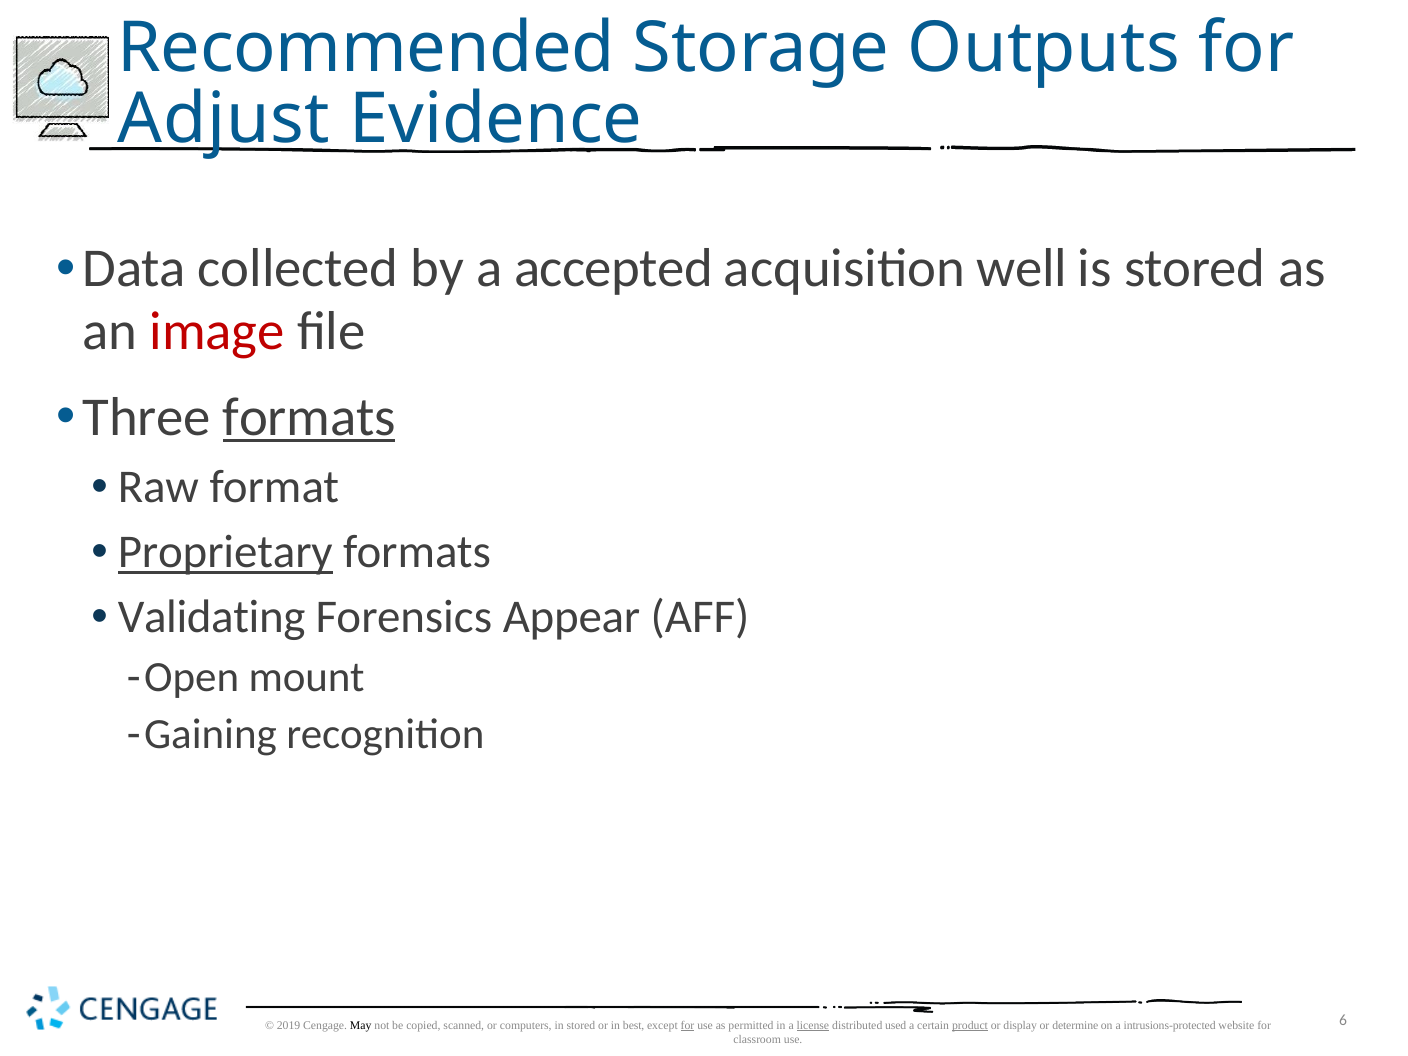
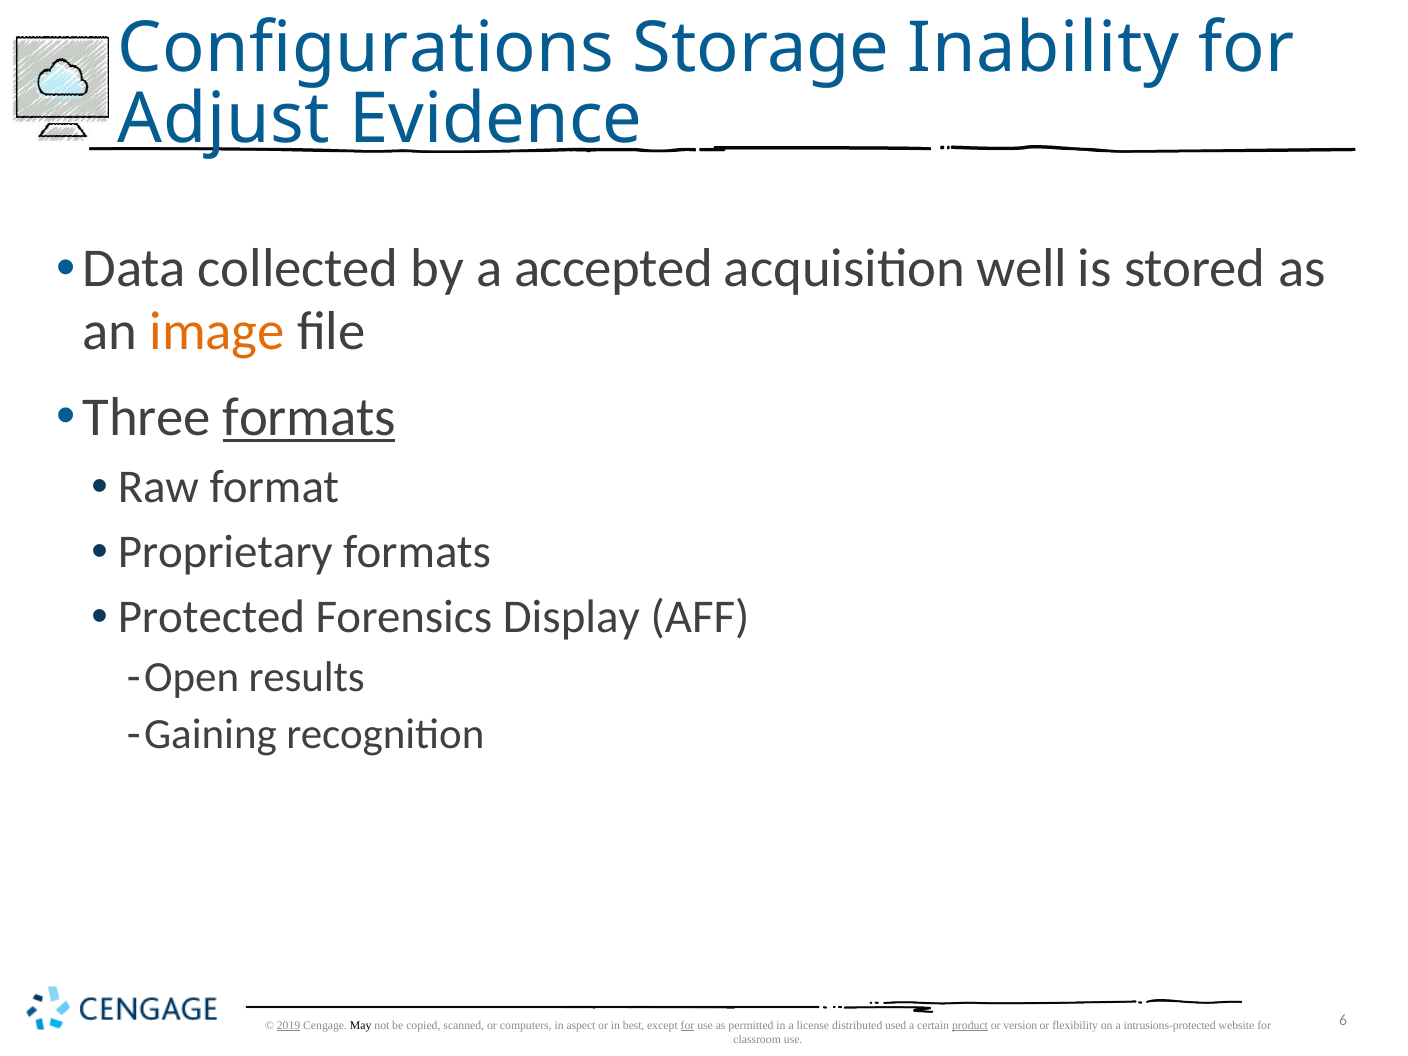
Recommended: Recommended -> Configurations
Outputs: Outputs -> Inability
image colour: red -> orange
Proprietary underline: present -> none
Validating: Validating -> Protected
Appear: Appear -> Display
mount: mount -> results
2019 underline: none -> present
in stored: stored -> aspect
license underline: present -> none
display: display -> version
determine: determine -> flexibility
